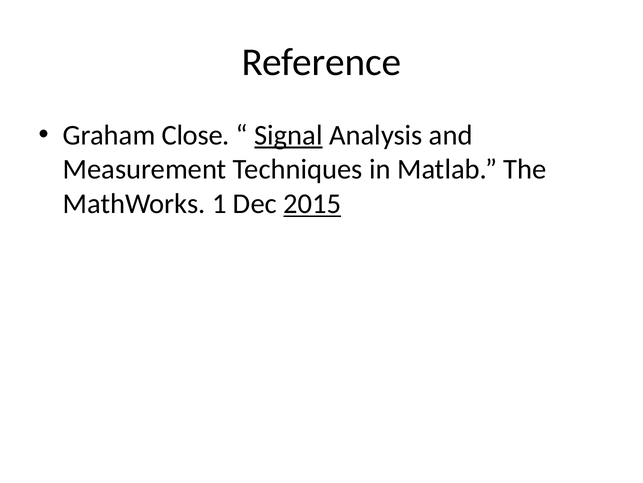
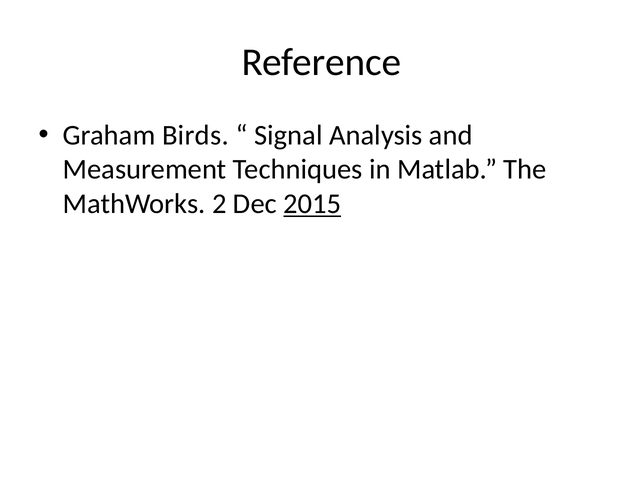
Close: Close -> Birds
Signal underline: present -> none
1: 1 -> 2
